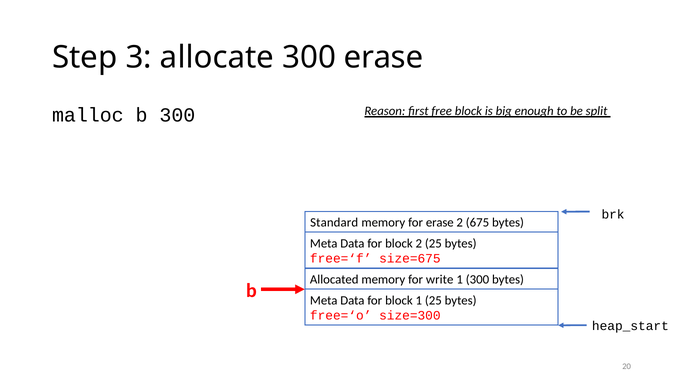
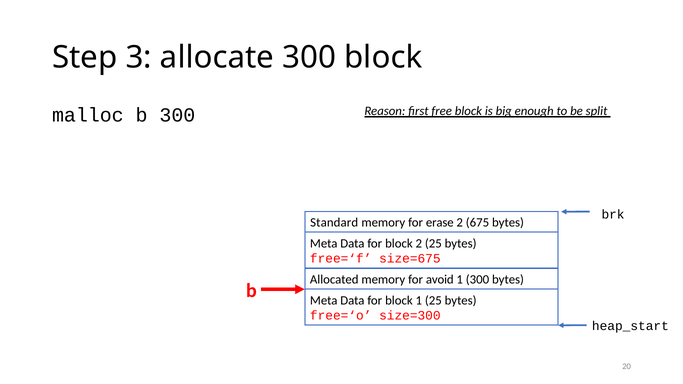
300 erase: erase -> block
write: write -> avoid
